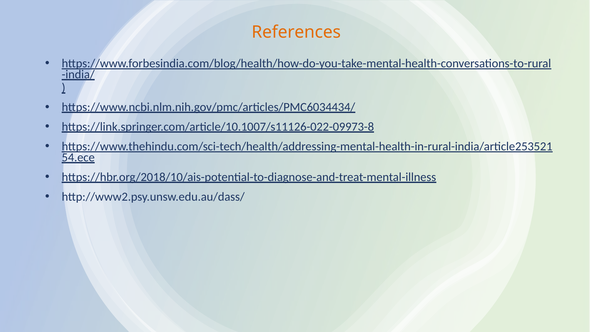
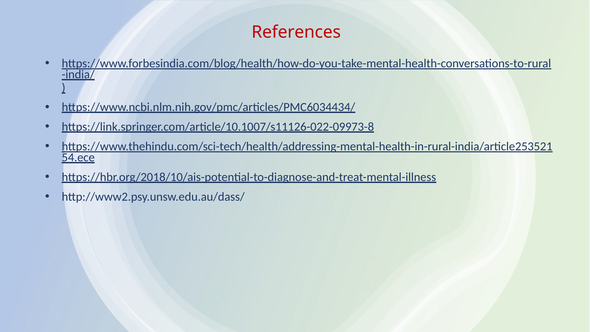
References colour: orange -> red
